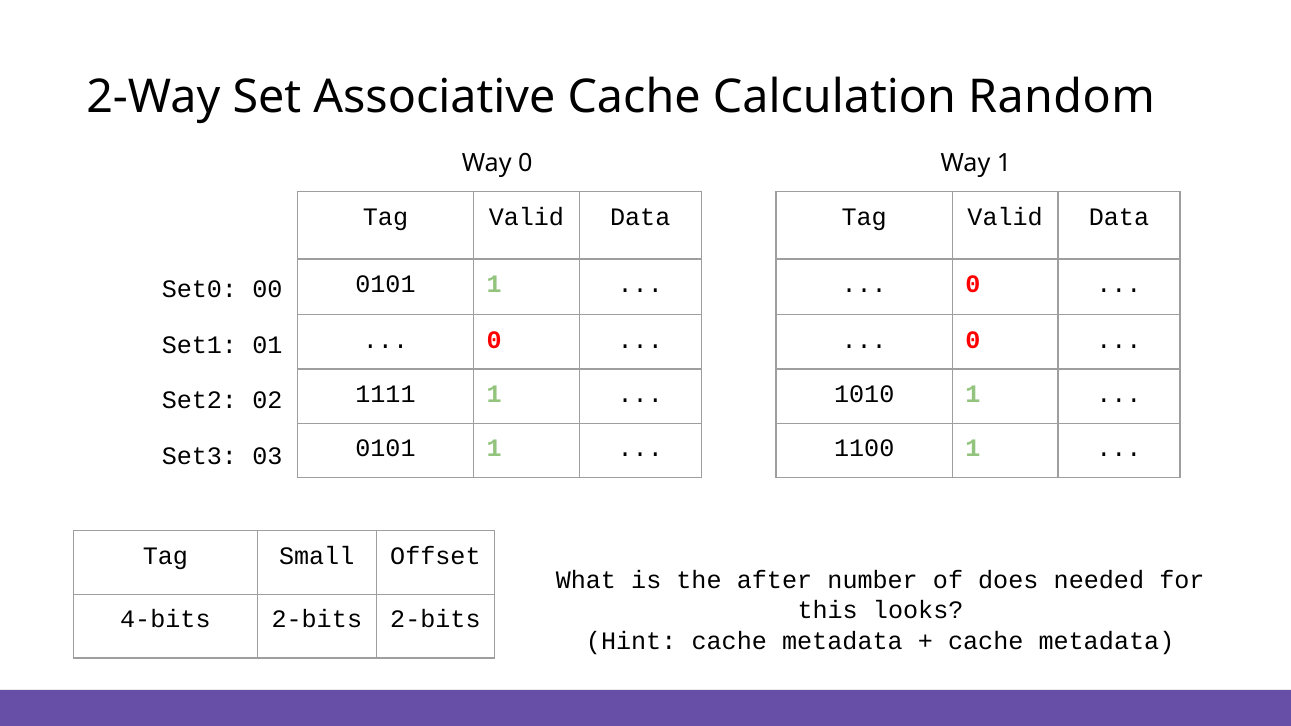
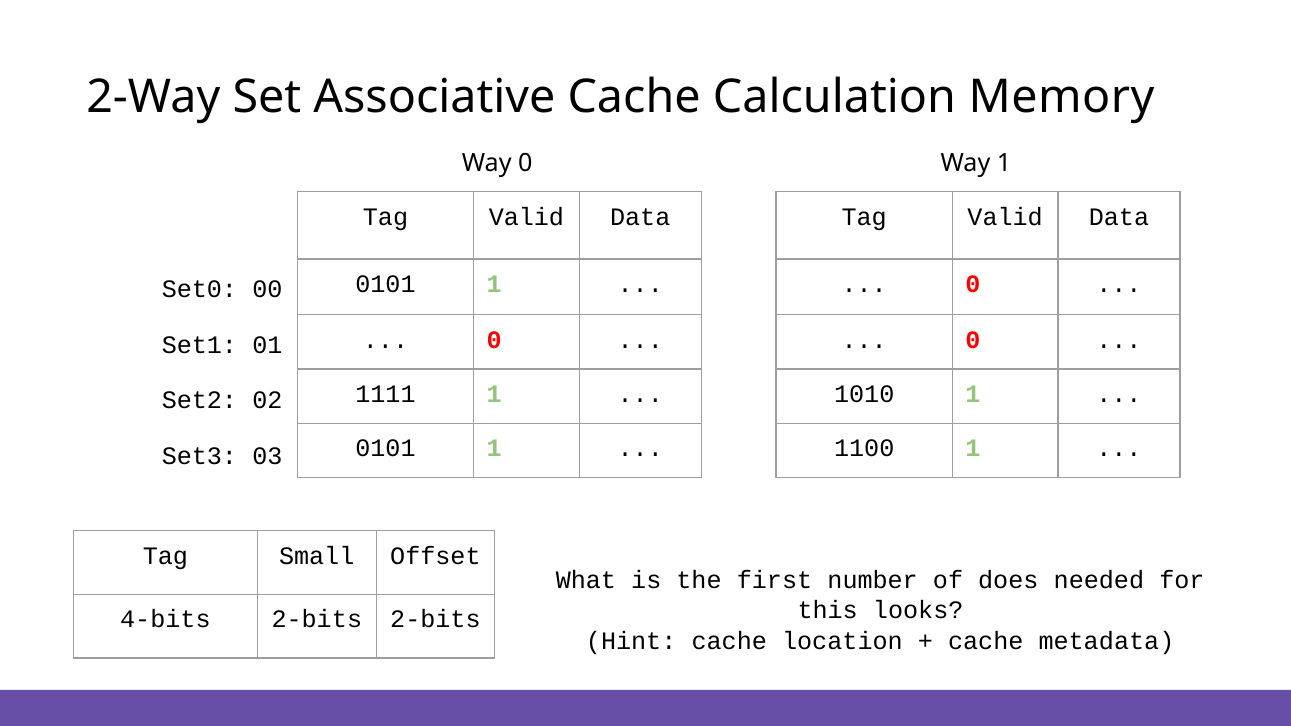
Random: Random -> Memory
after: after -> first
Hint cache metadata: metadata -> location
